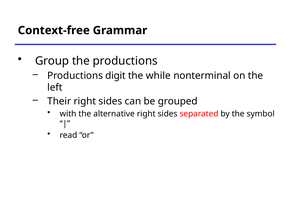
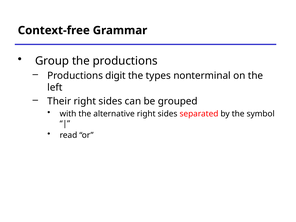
while: while -> types
